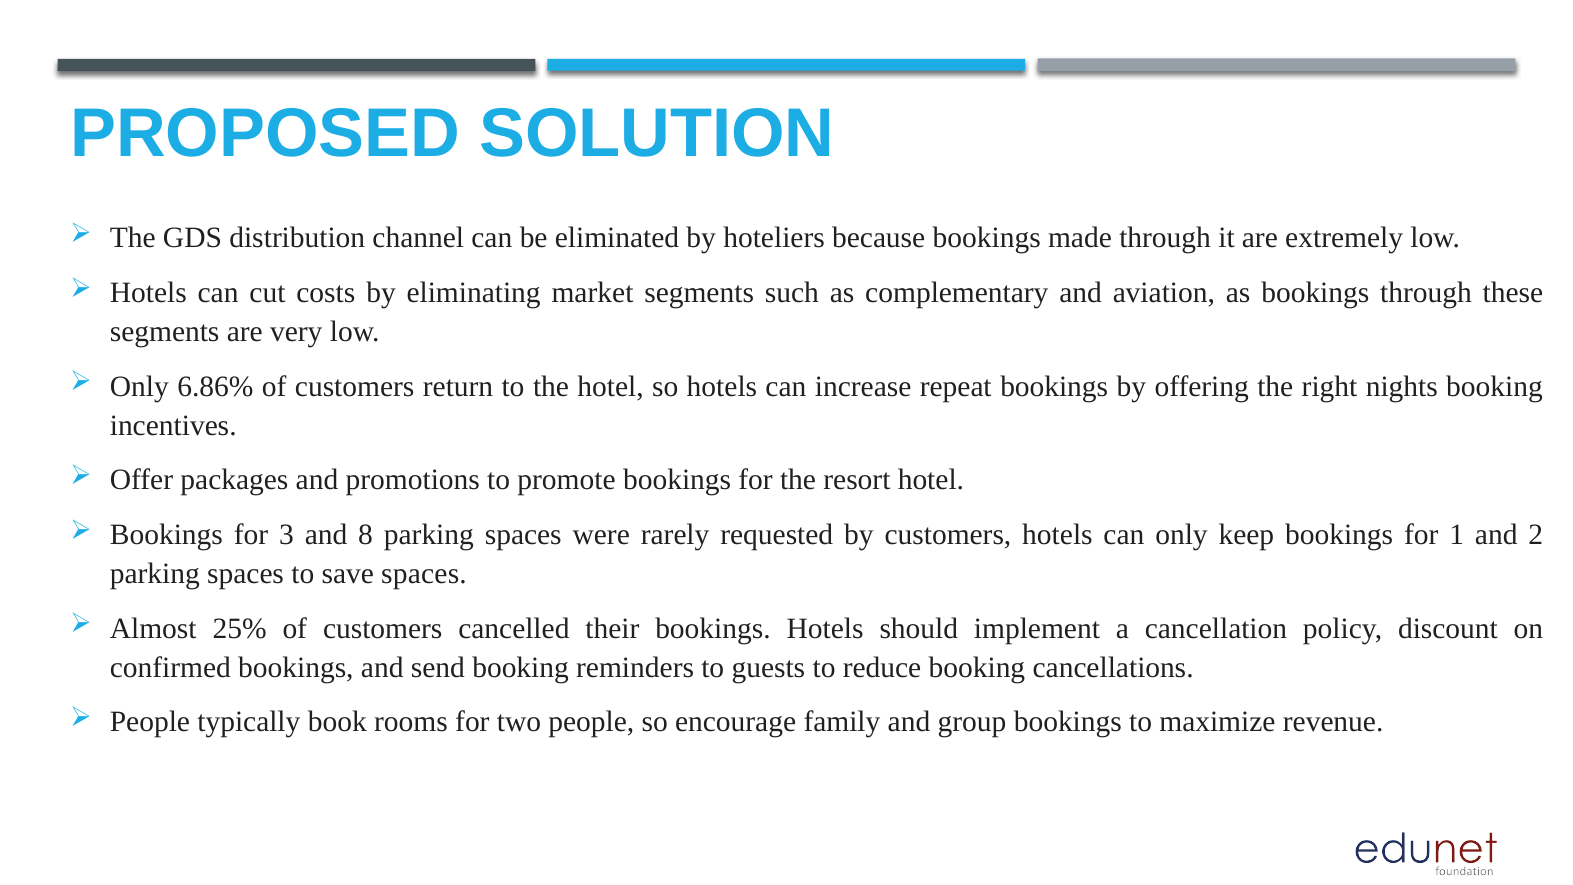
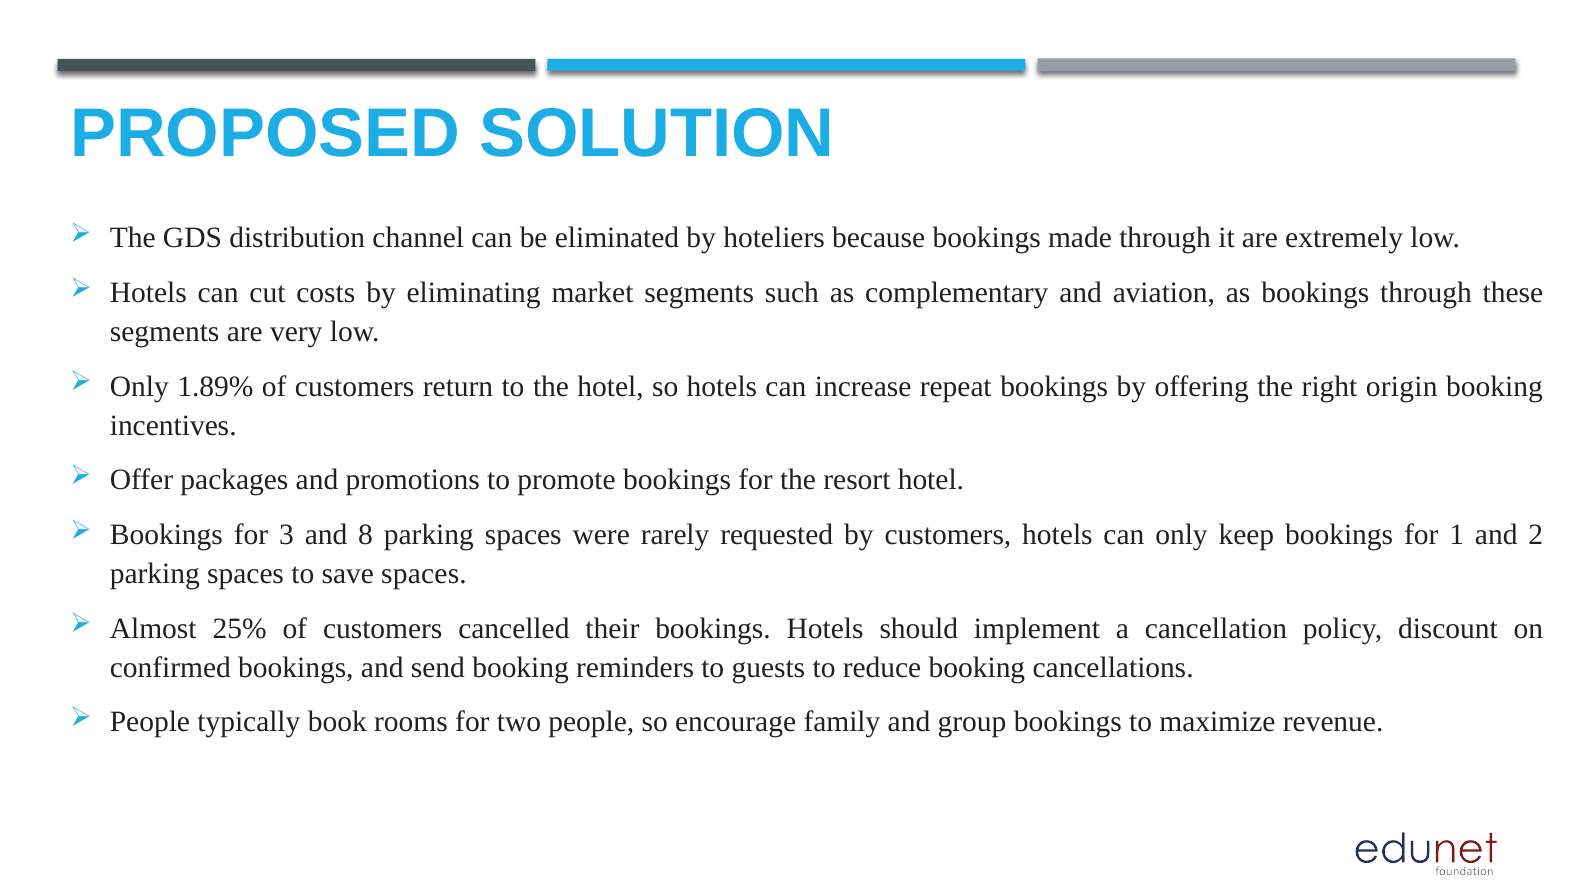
6.86%: 6.86% -> 1.89%
nights: nights -> origin
